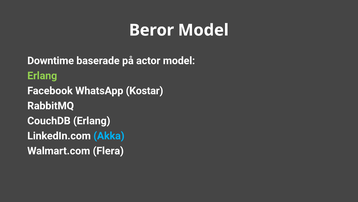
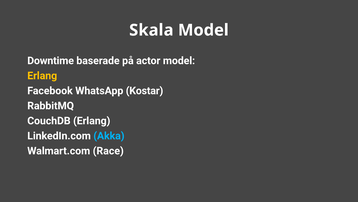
Beror: Beror -> Skala
Erlang at (42, 75) colour: light green -> yellow
Flera: Flera -> Race
